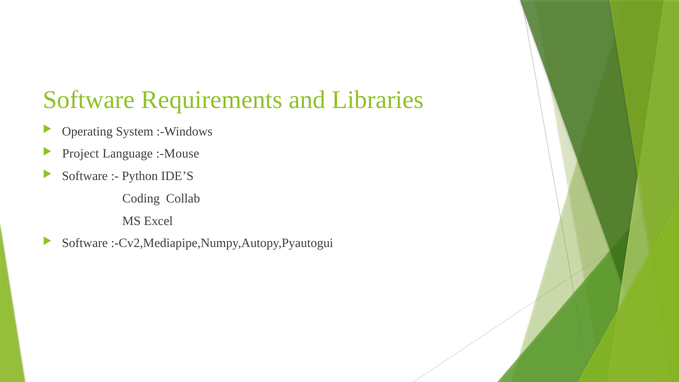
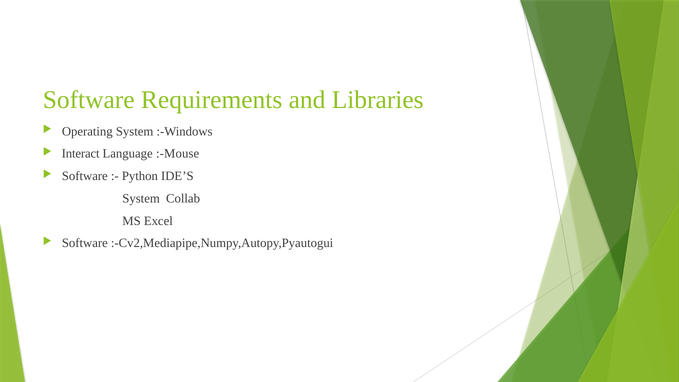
Project: Project -> Interact
Coding at (141, 198): Coding -> System
